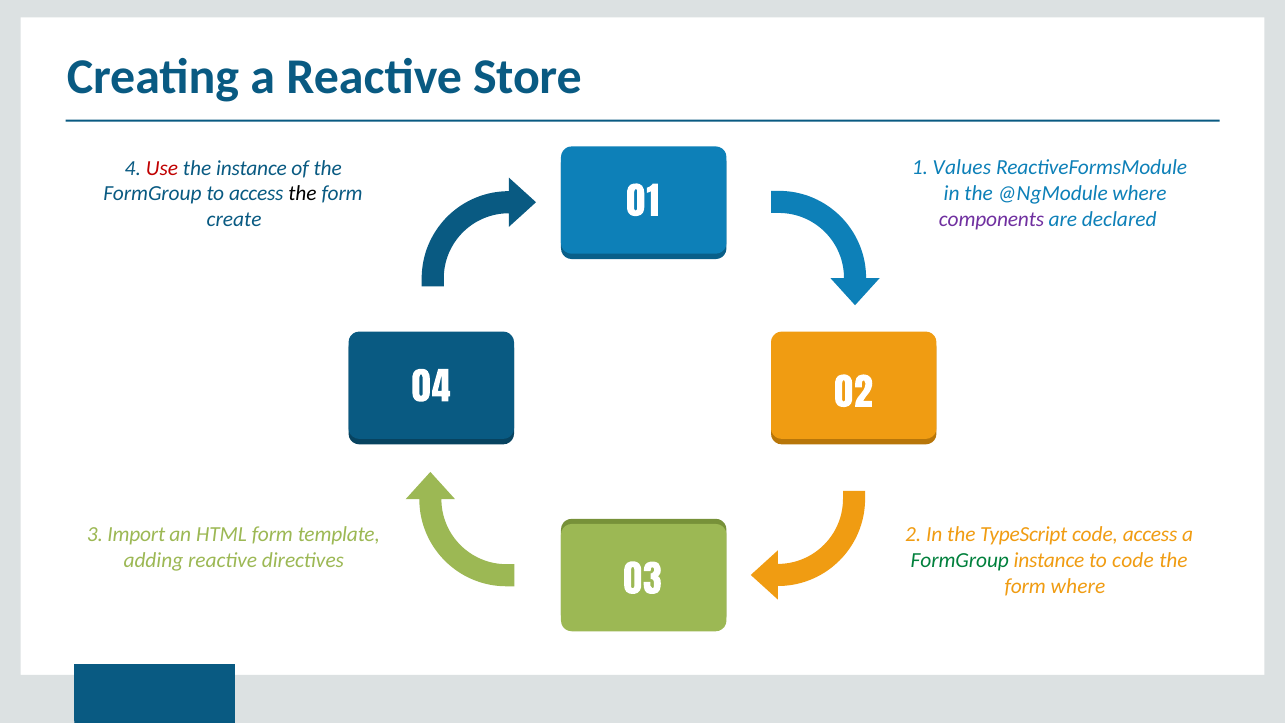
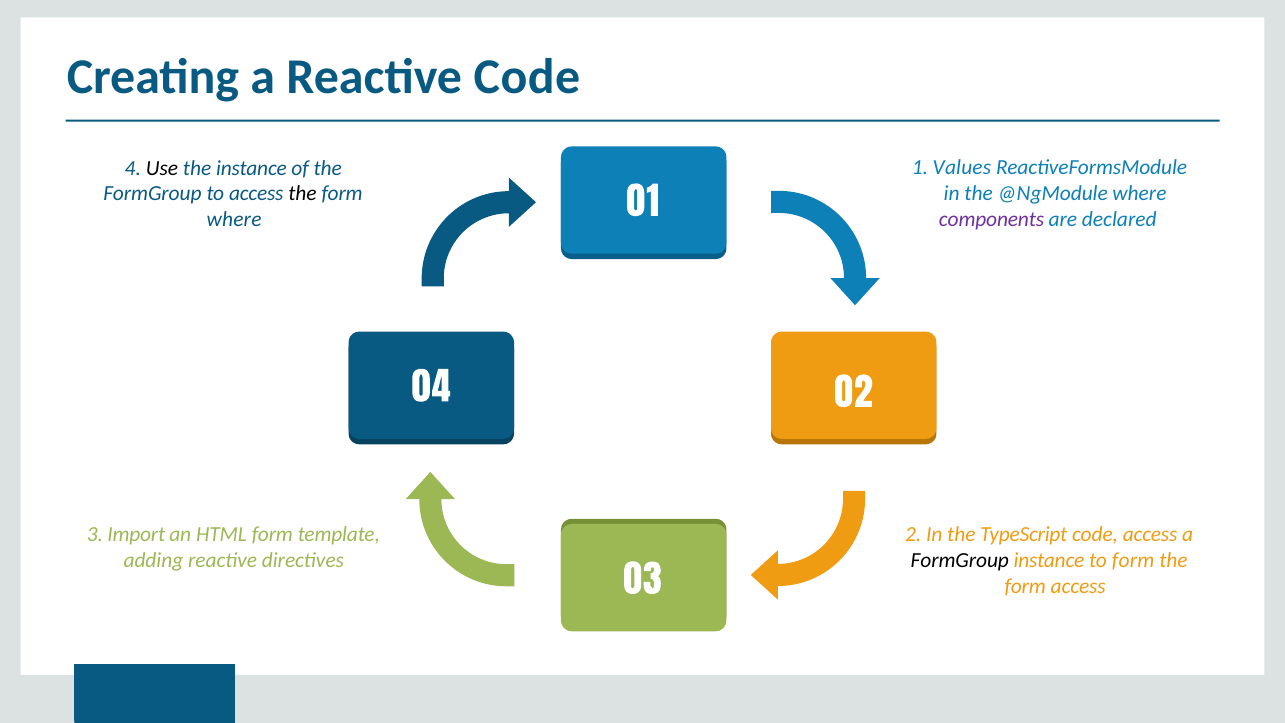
Reactive Store: Store -> Code
Use colour: red -> black
create at (234, 219): create -> where
FormGroup at (960, 560) colour: green -> black
to code: code -> form
form where: where -> access
